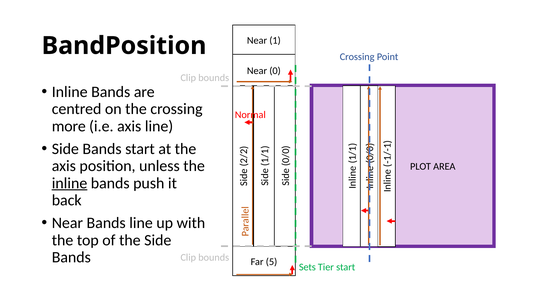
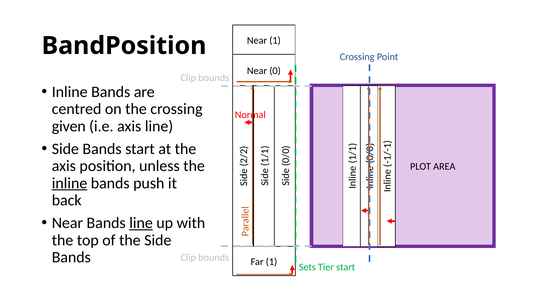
more: more -> given
line at (141, 223) underline: none -> present
Far 5: 5 -> 1
